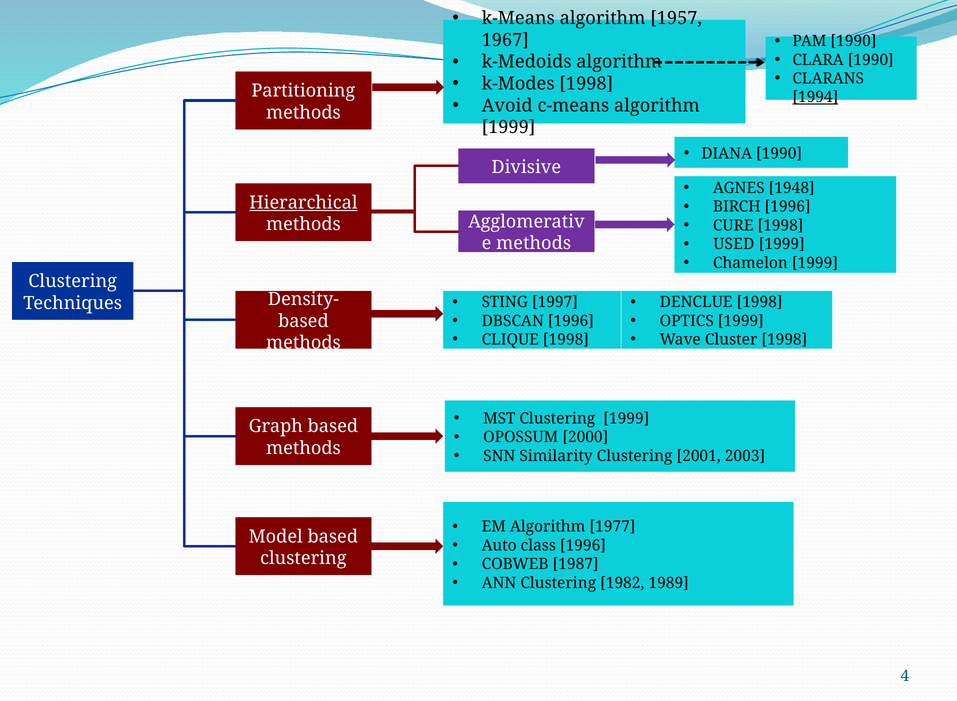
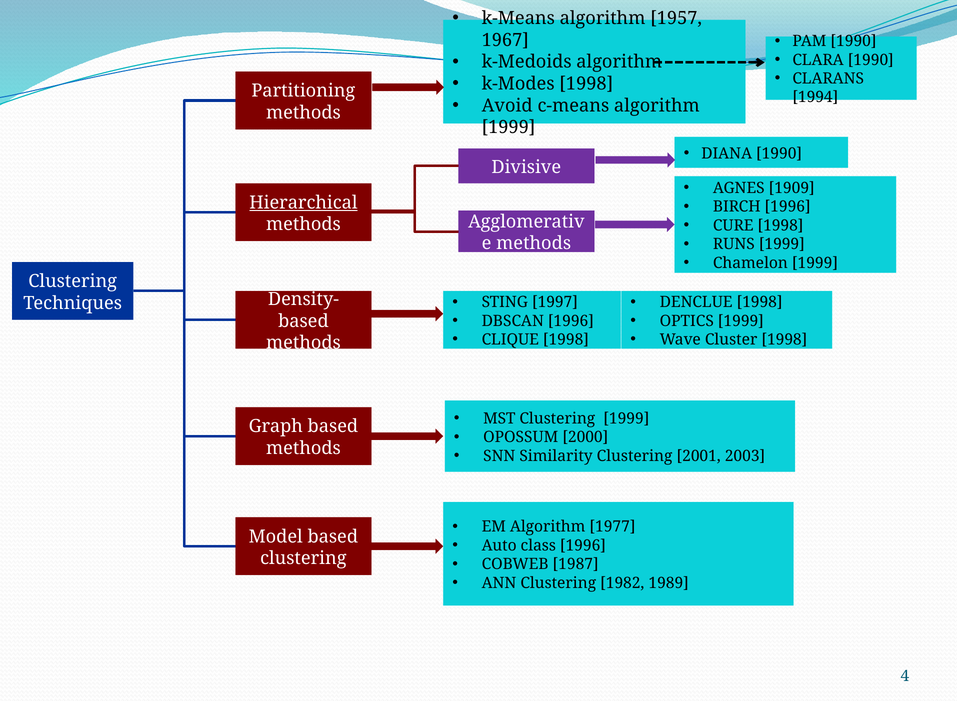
1994 underline: present -> none
1948: 1948 -> 1909
USED: USED -> RUNS
